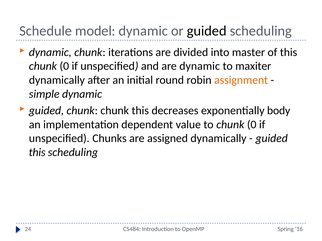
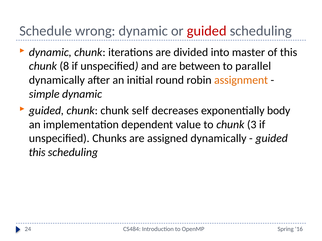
model: model -> wrong
guided at (207, 31) colour: black -> red
0 at (64, 66): 0 -> 8
are dynamic: dynamic -> between
maxiter: maxiter -> parallel
chunk this: this -> self
to chunk 0: 0 -> 3
